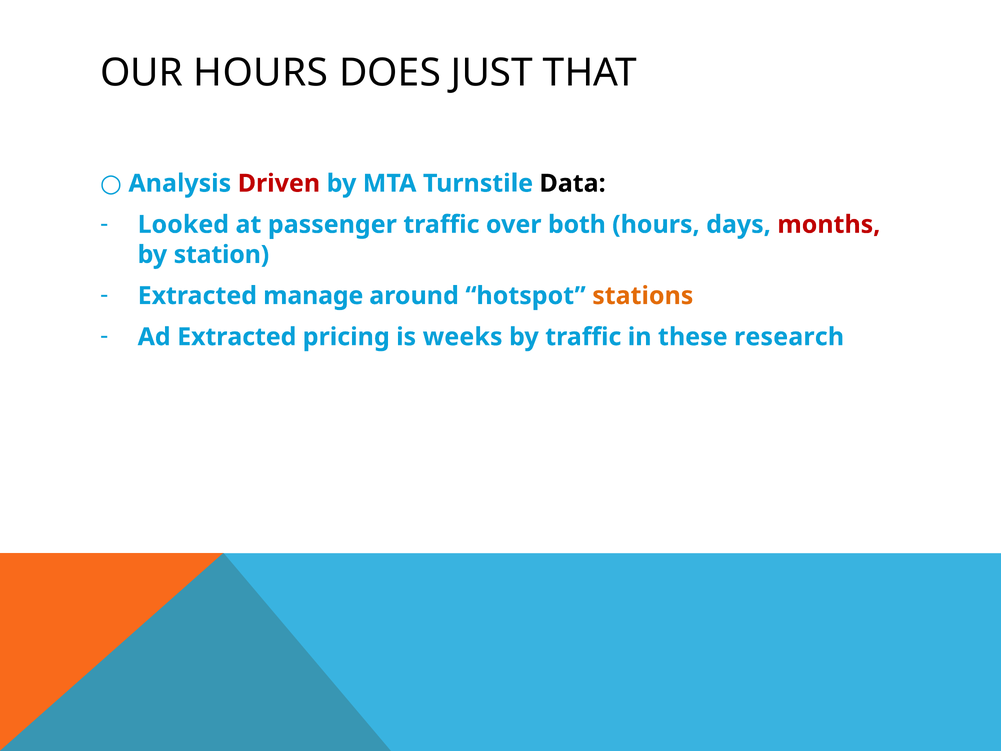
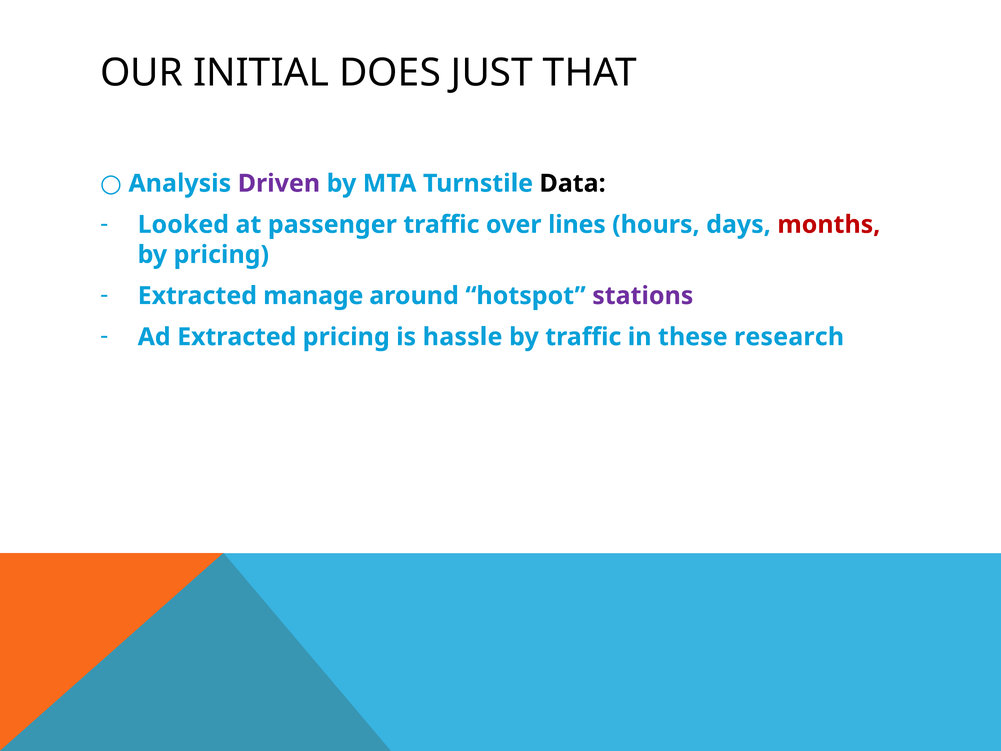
OUR HOURS: HOURS -> INITIAL
Driven colour: red -> purple
both: both -> lines
by station: station -> pricing
stations colour: orange -> purple
weeks: weeks -> hassle
